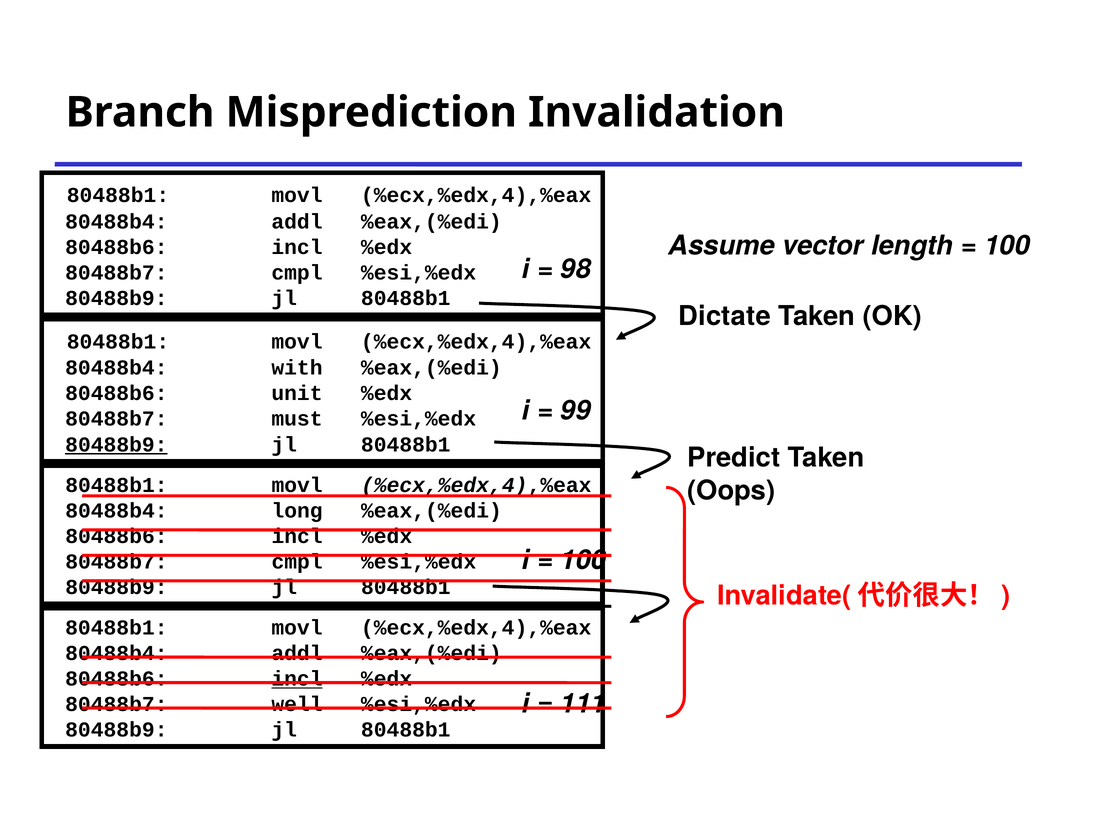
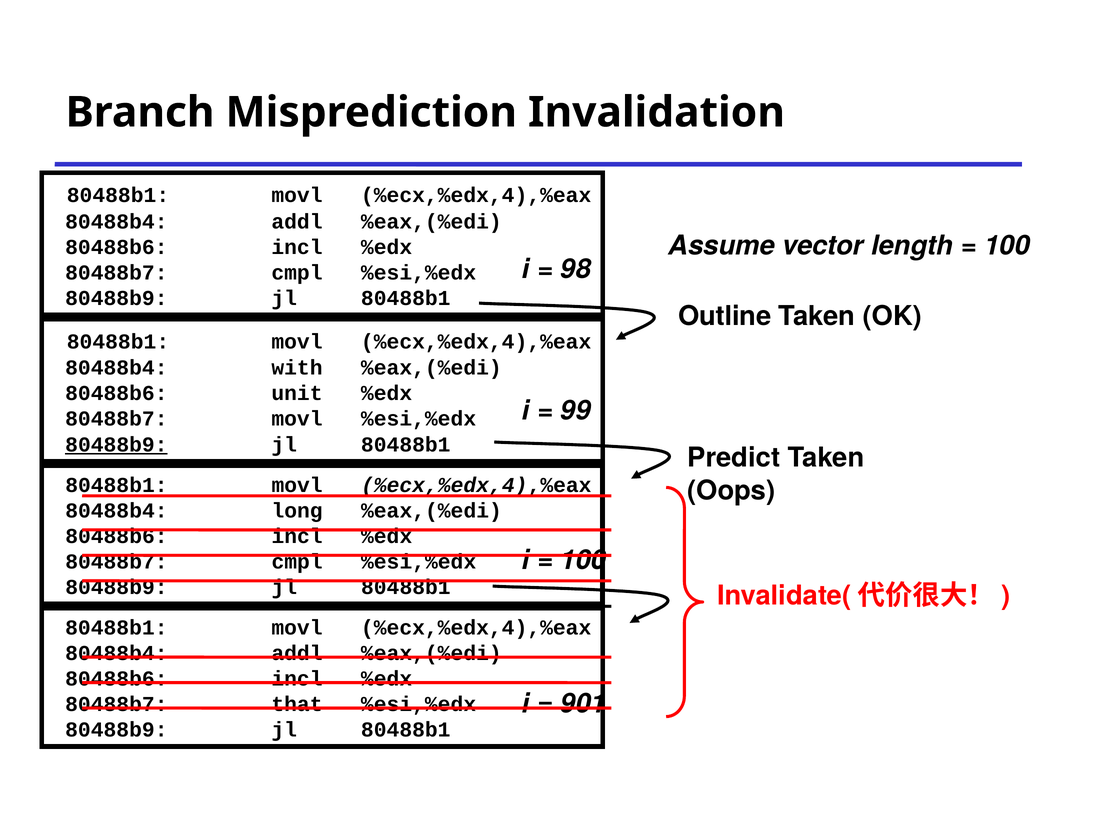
Dictate: Dictate -> Outline
80488b7 must: must -> movl
incl at (297, 679) underline: present -> none
111: 111 -> 901
well: well -> that
